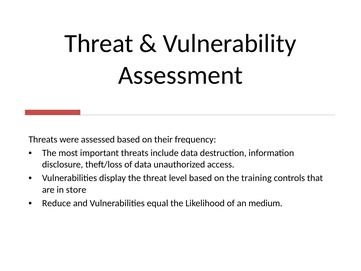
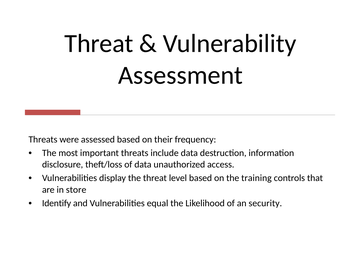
Reduce: Reduce -> Identify
medium: medium -> security
